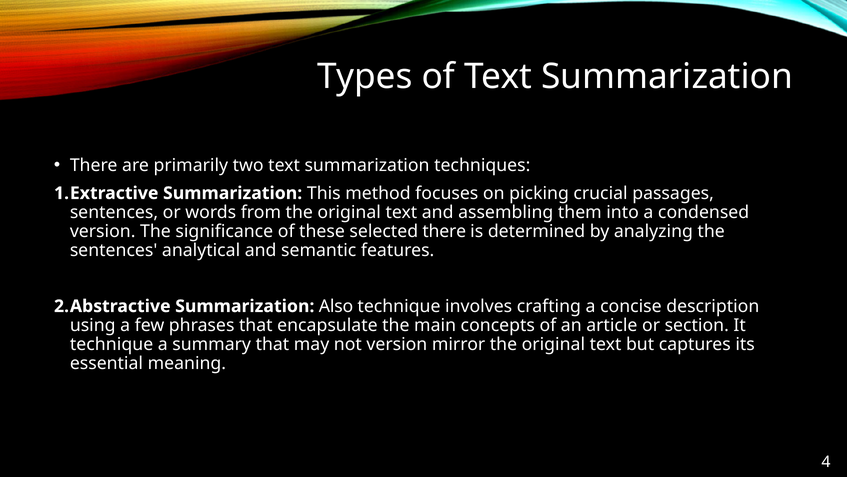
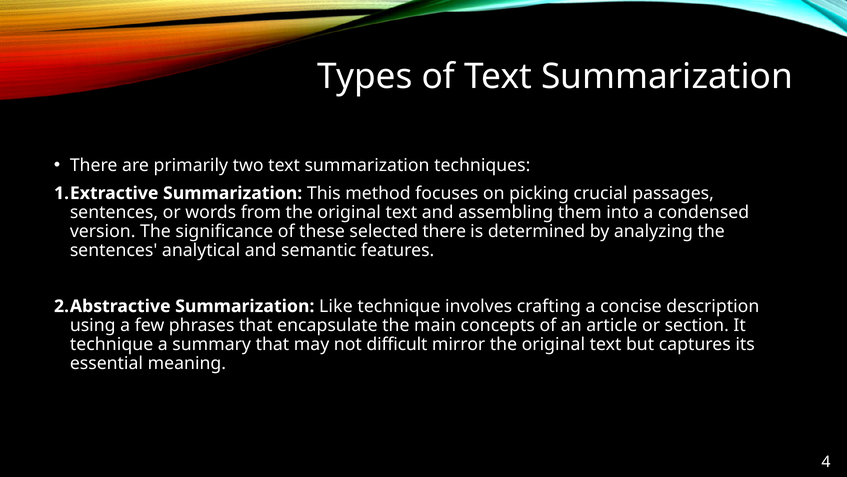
Also: Also -> Like
not version: version -> difficult
